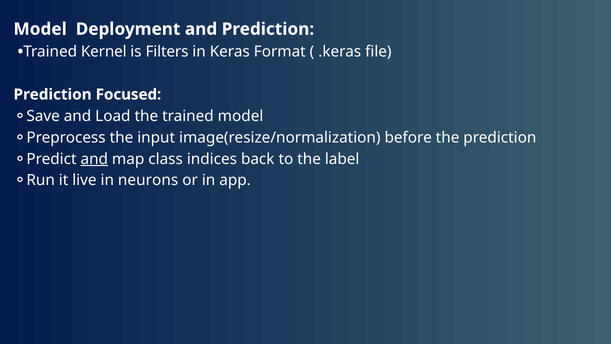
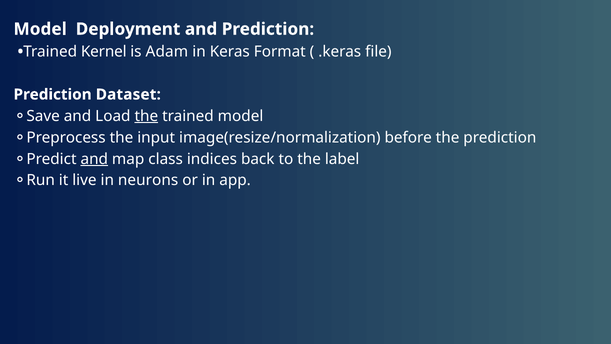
Filters: Filters -> Adam
Focused: Focused -> Dataset
the at (146, 116) underline: none -> present
